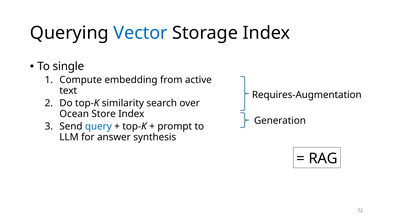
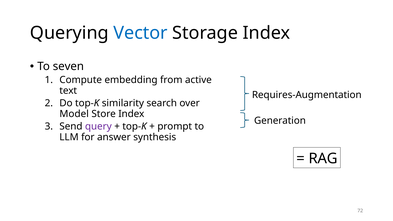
single: single -> seven
Ocean: Ocean -> Model
query colour: blue -> purple
